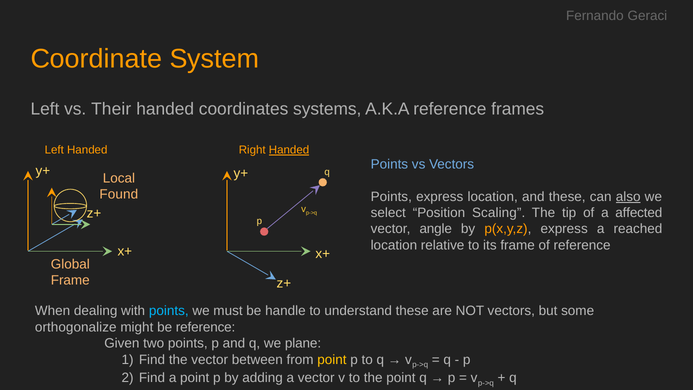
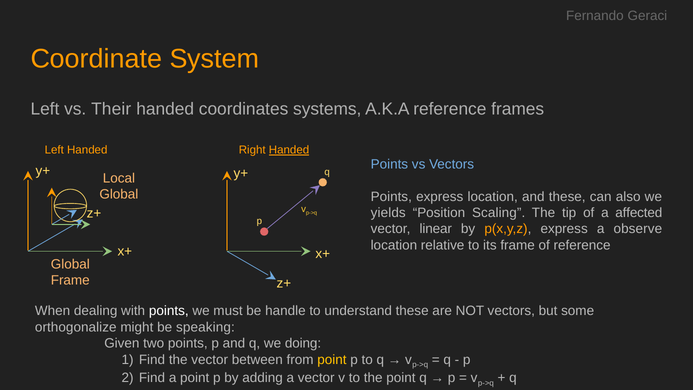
Found at (119, 194): Found -> Global
also underline: present -> none
select: select -> yields
angle: angle -> linear
reached: reached -> observe
points at (169, 311) colour: light blue -> white
be reference: reference -> speaking
plane: plane -> doing
